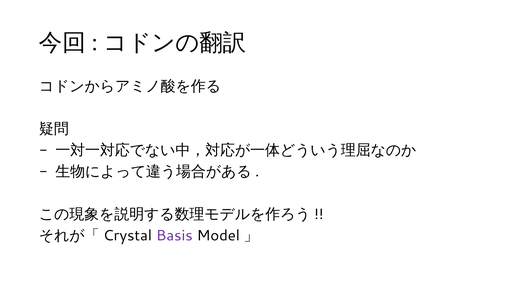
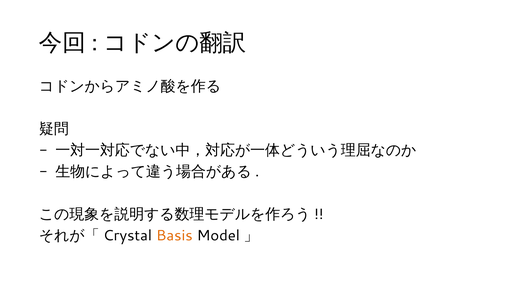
Basis colour: purple -> orange
